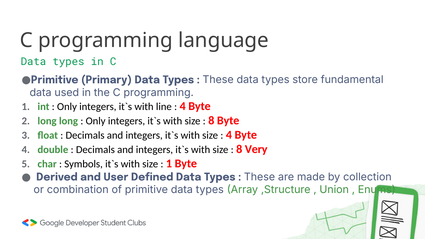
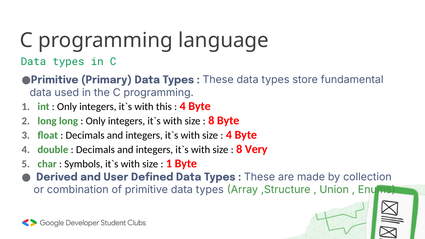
line: line -> this
